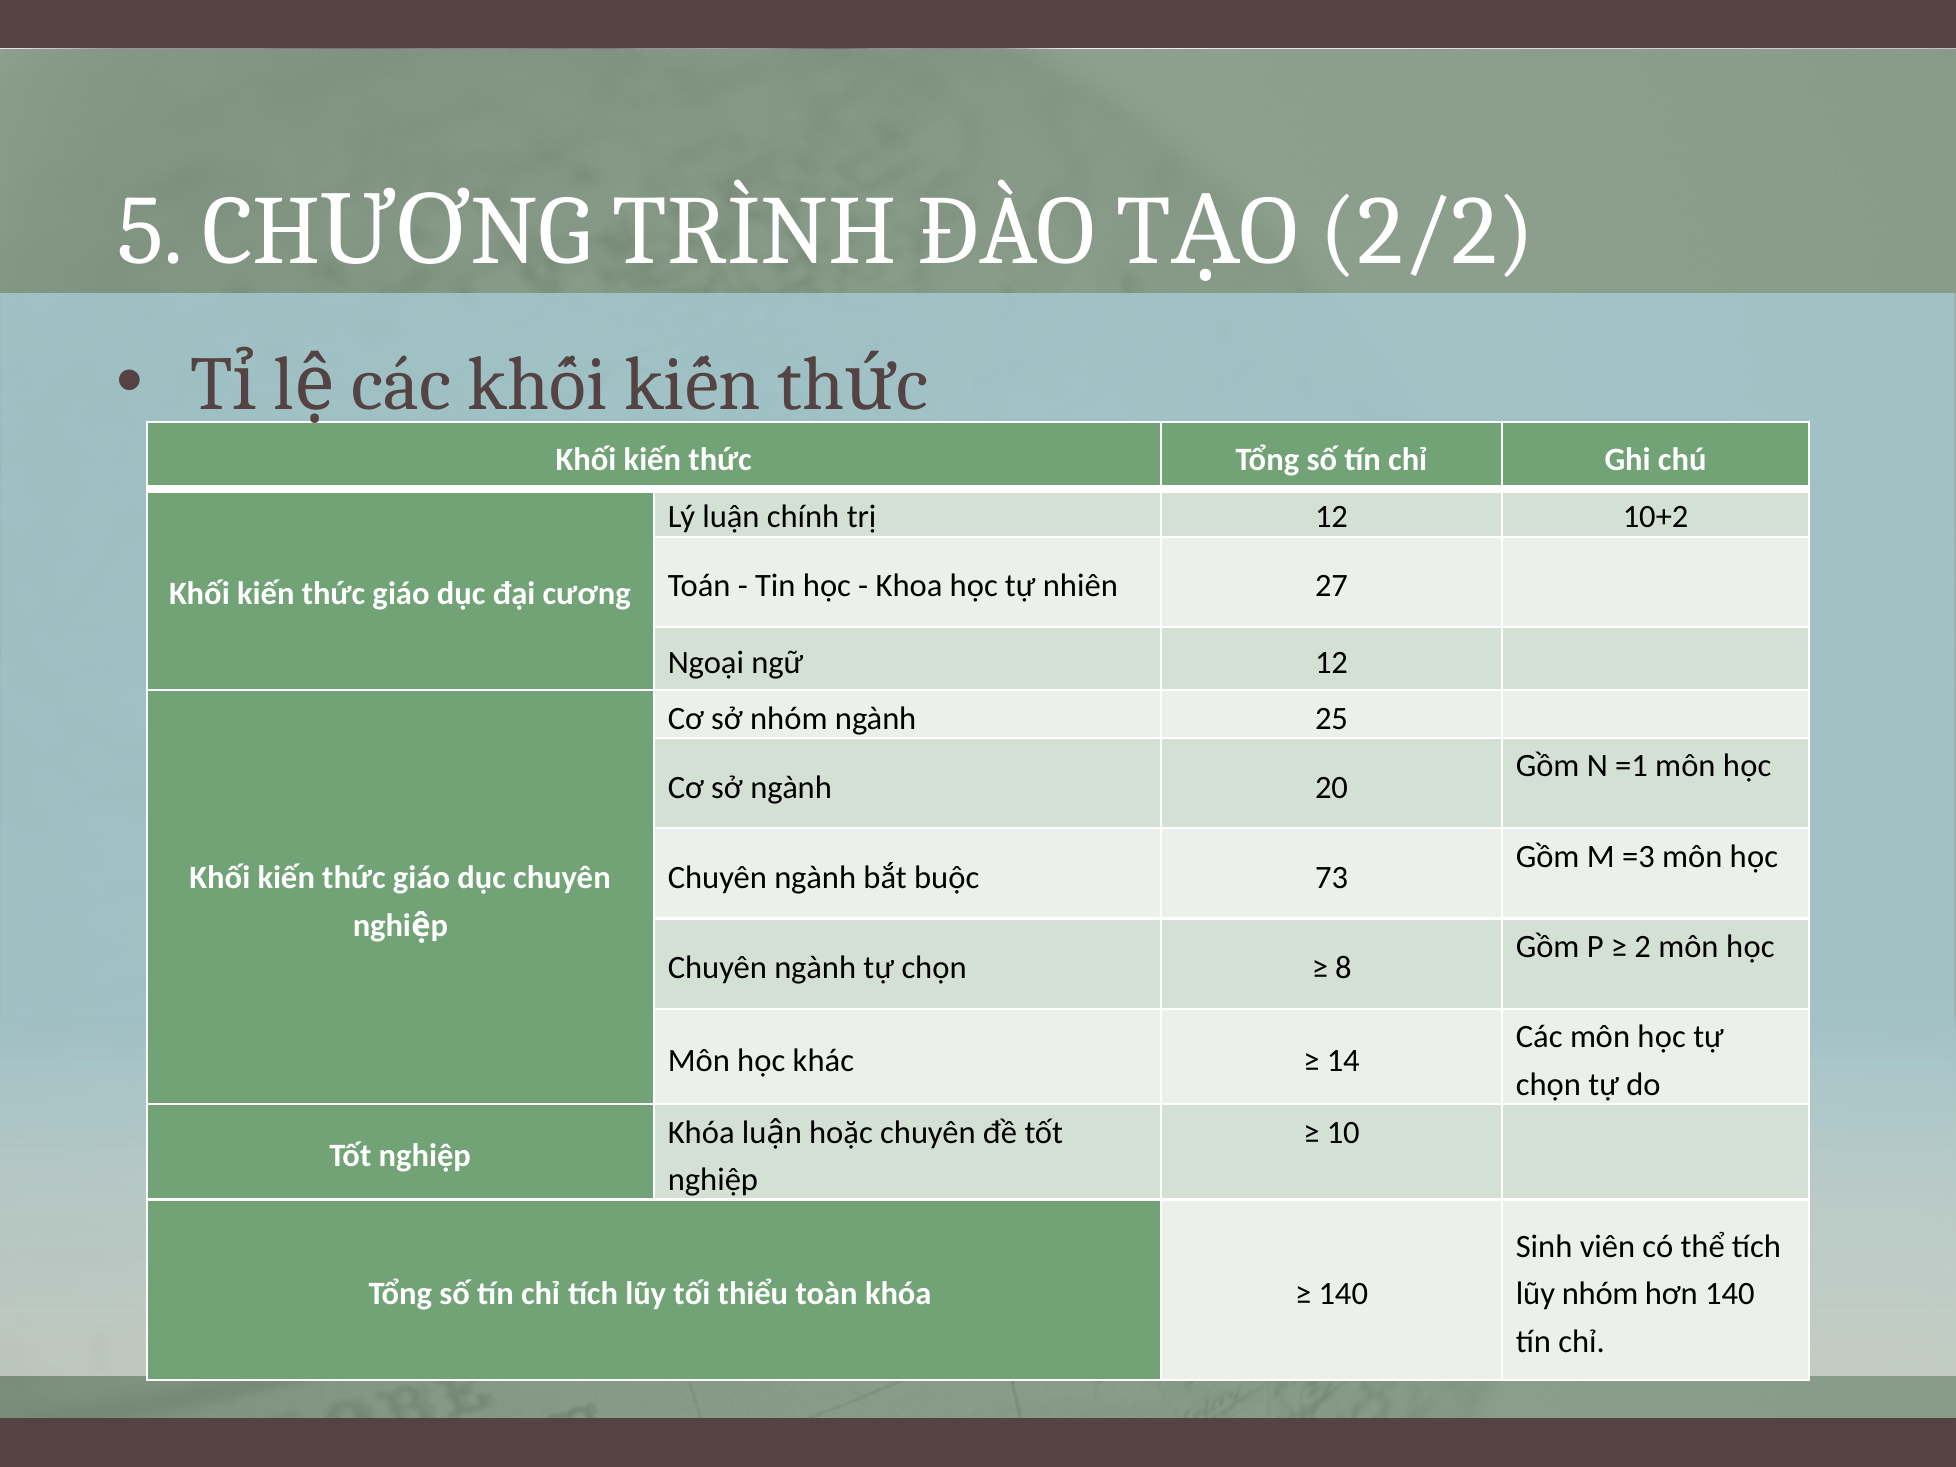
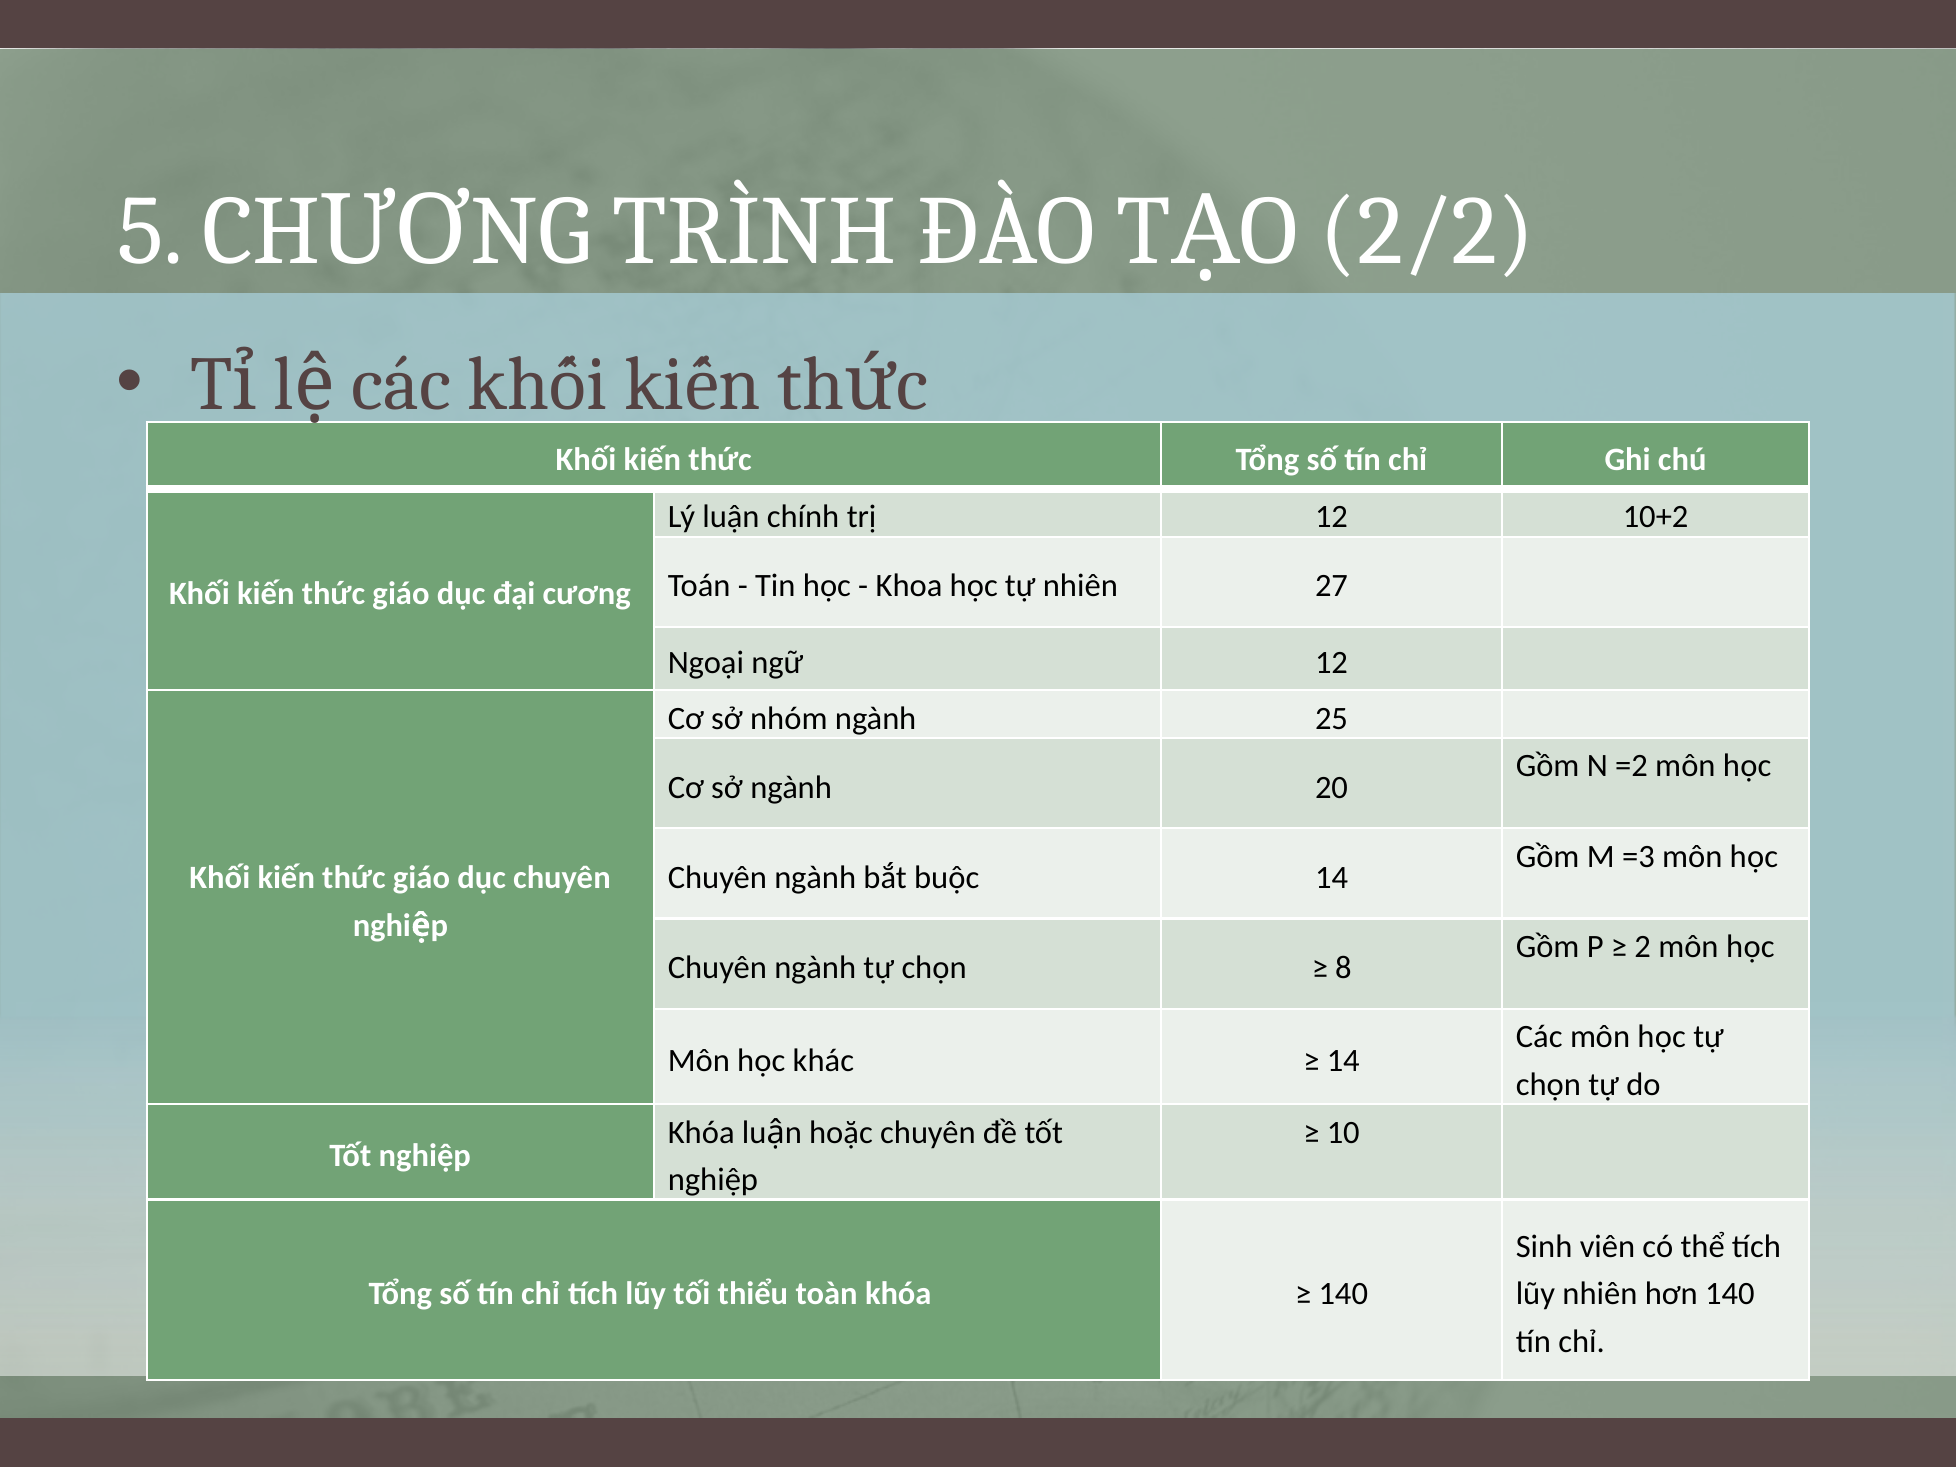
=1: =1 -> =2
buộc 73: 73 -> 14
lũy nhóm: nhóm -> nhiên
